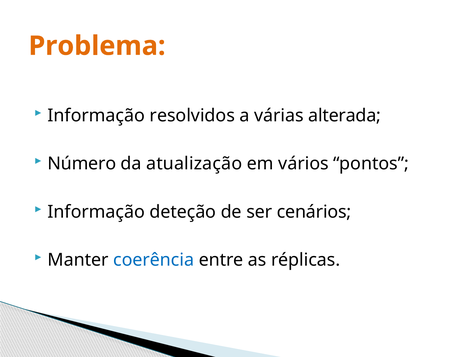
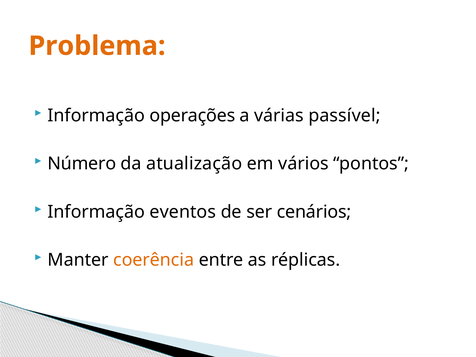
resolvidos: resolvidos -> operações
alterada: alterada -> passível
deteção: deteção -> eventos
coerência colour: blue -> orange
